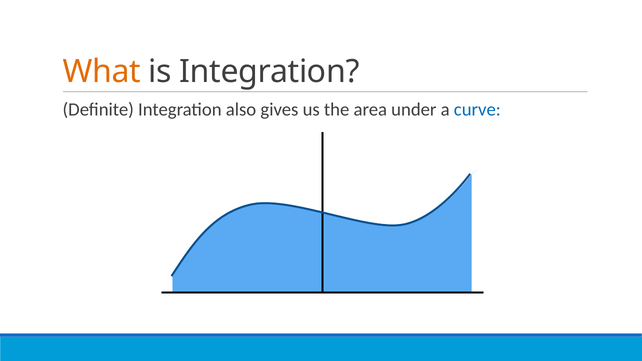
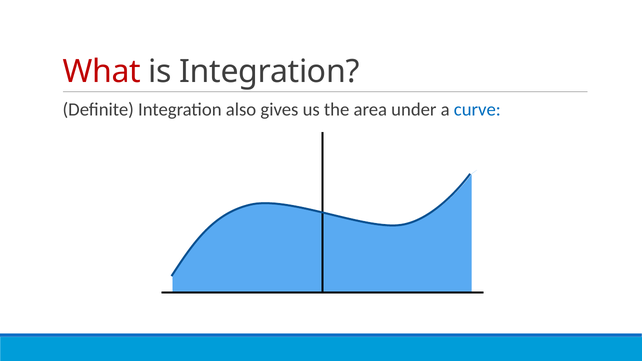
What colour: orange -> red
